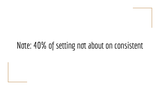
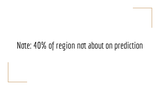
setting: setting -> region
consistent: consistent -> prediction
